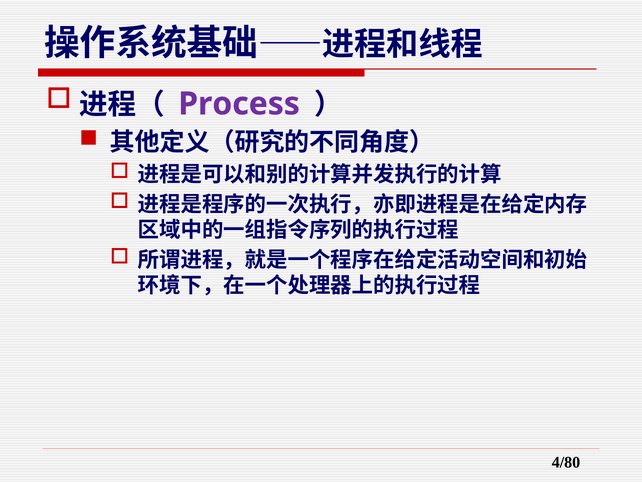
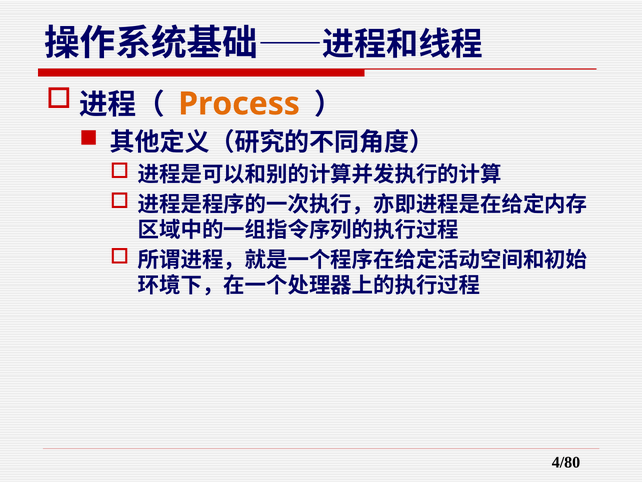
Process colour: purple -> orange
